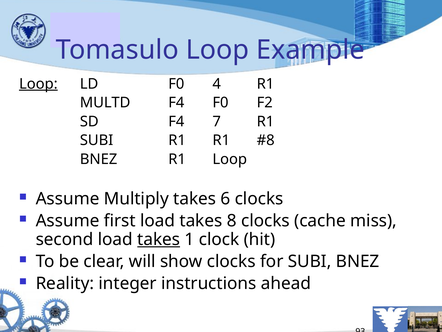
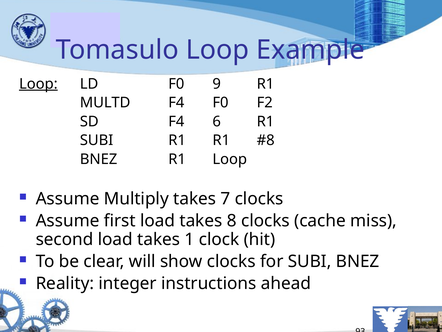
4: 4 -> 9
7: 7 -> 6
6: 6 -> 7
takes at (159, 239) underline: present -> none
